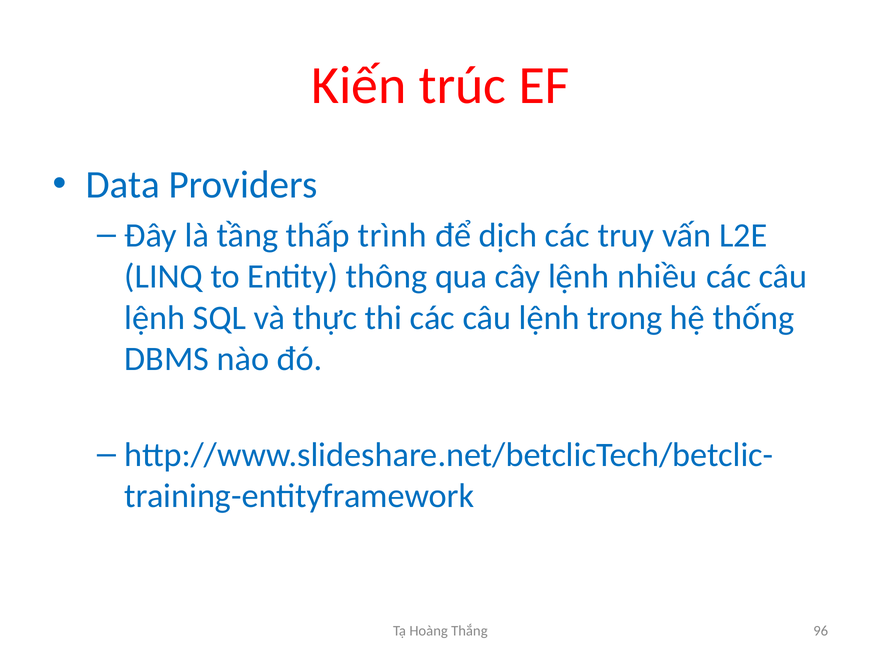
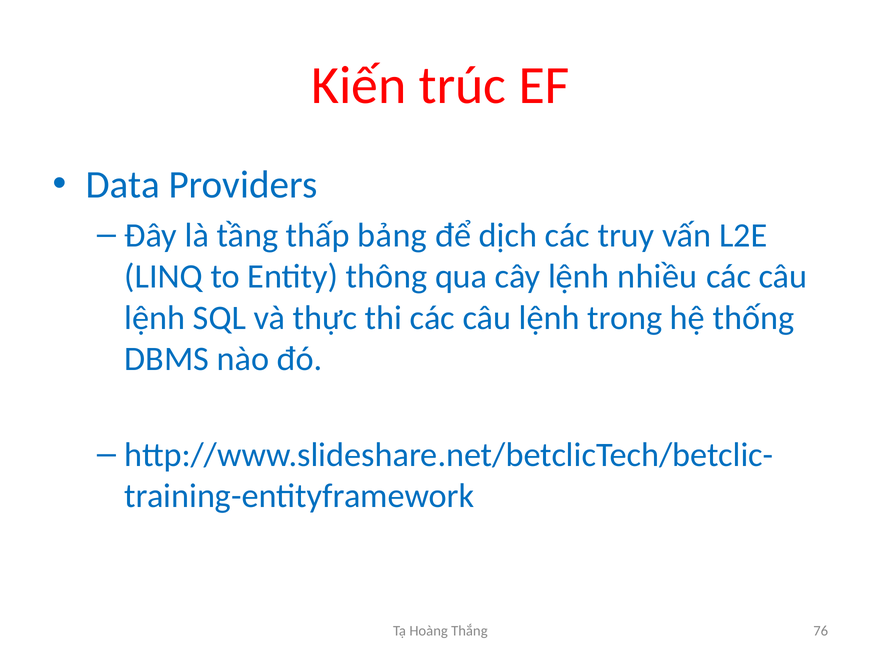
trình: trình -> bảng
96: 96 -> 76
